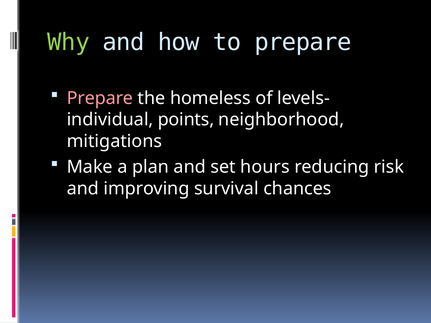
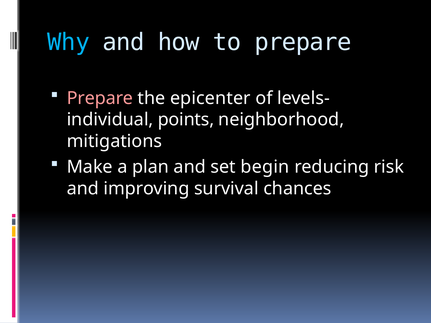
Why colour: light green -> light blue
homeless: homeless -> epicenter
hours: hours -> begin
